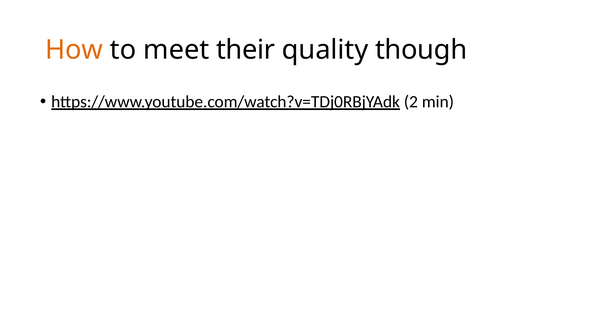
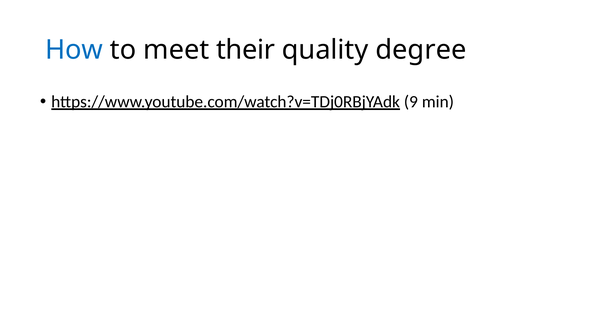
How colour: orange -> blue
though: though -> degree
2: 2 -> 9
